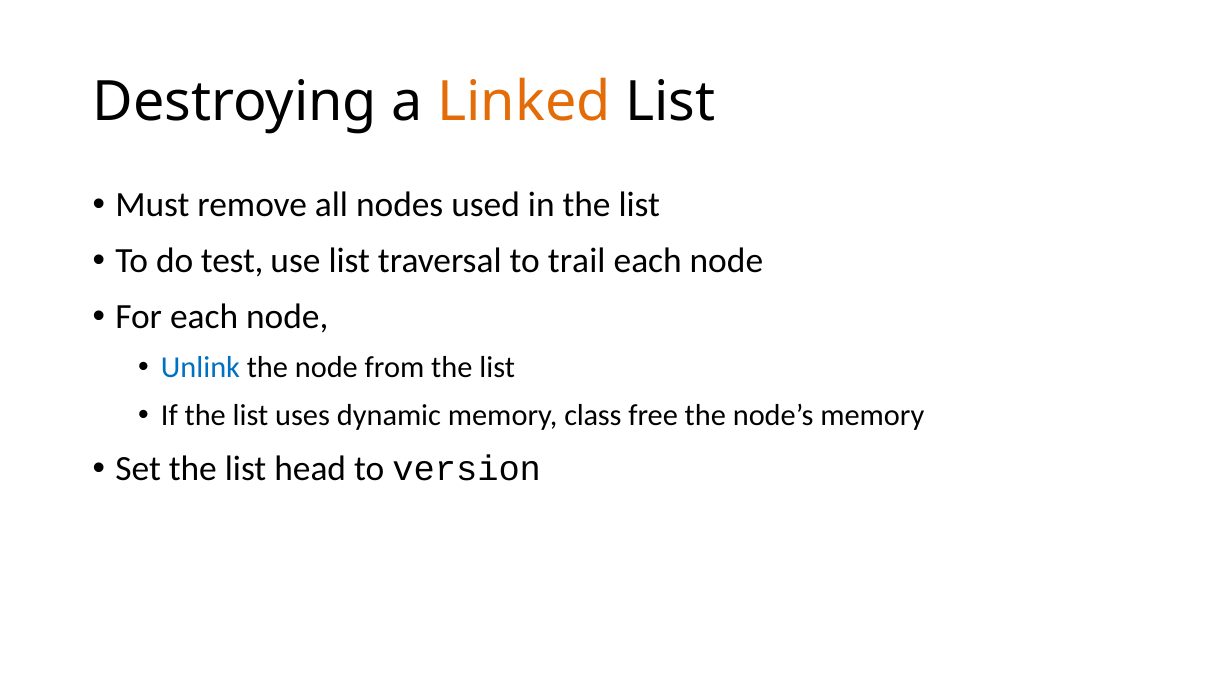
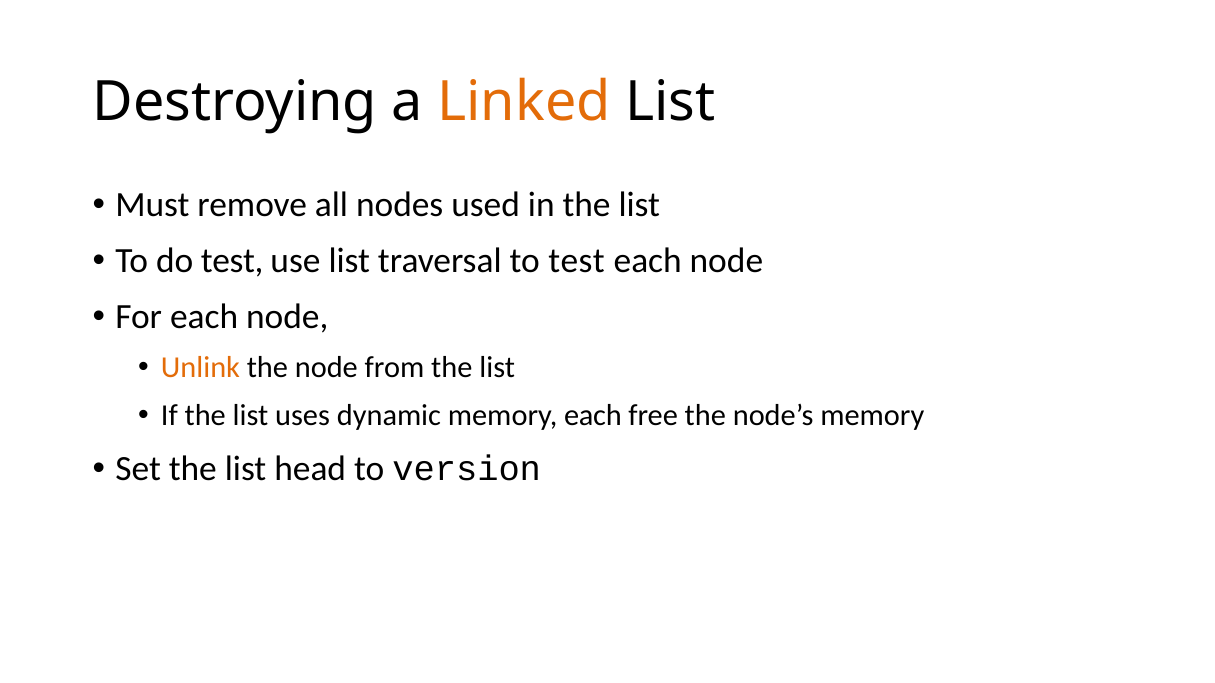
to trail: trail -> test
Unlink colour: blue -> orange
memory class: class -> each
